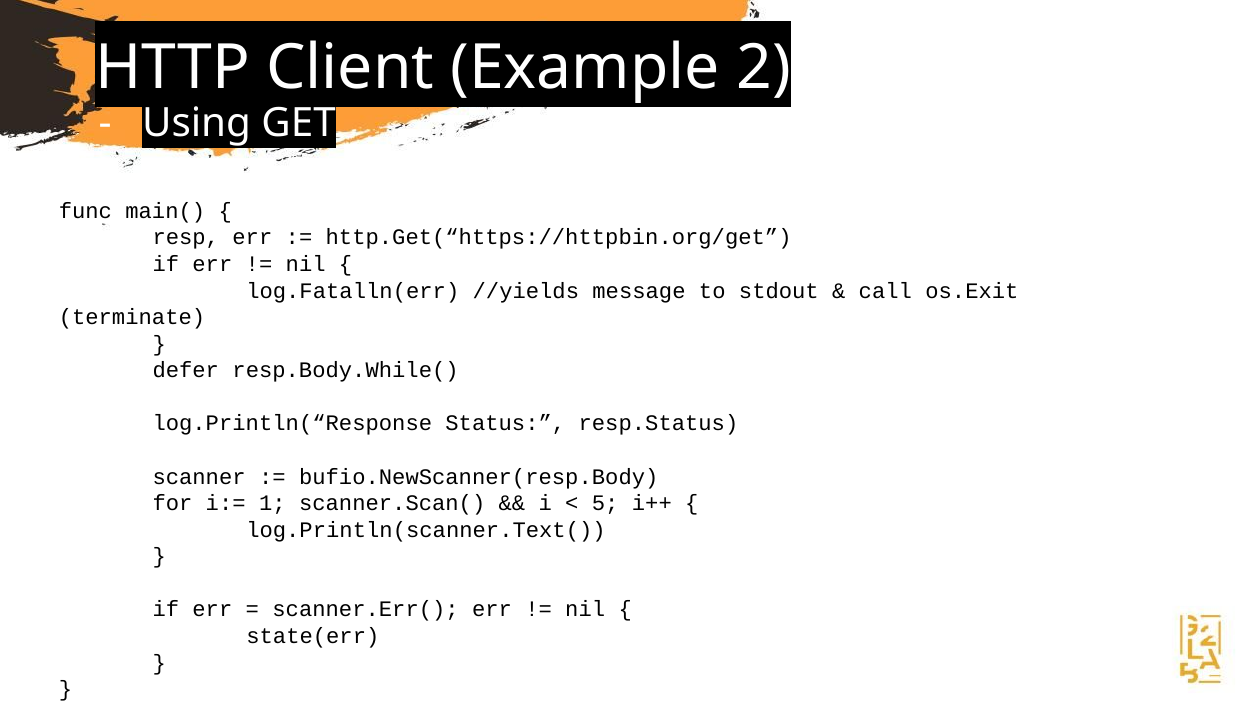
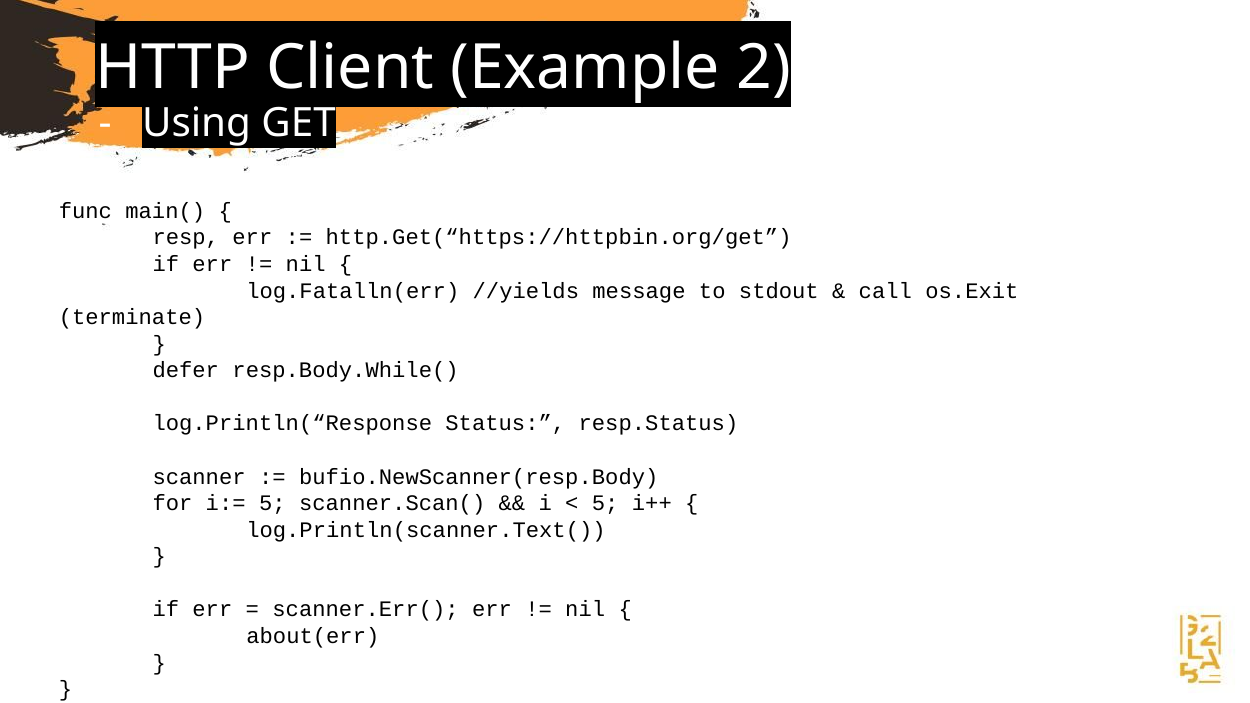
i:= 1: 1 -> 5
state(err: state(err -> about(err
